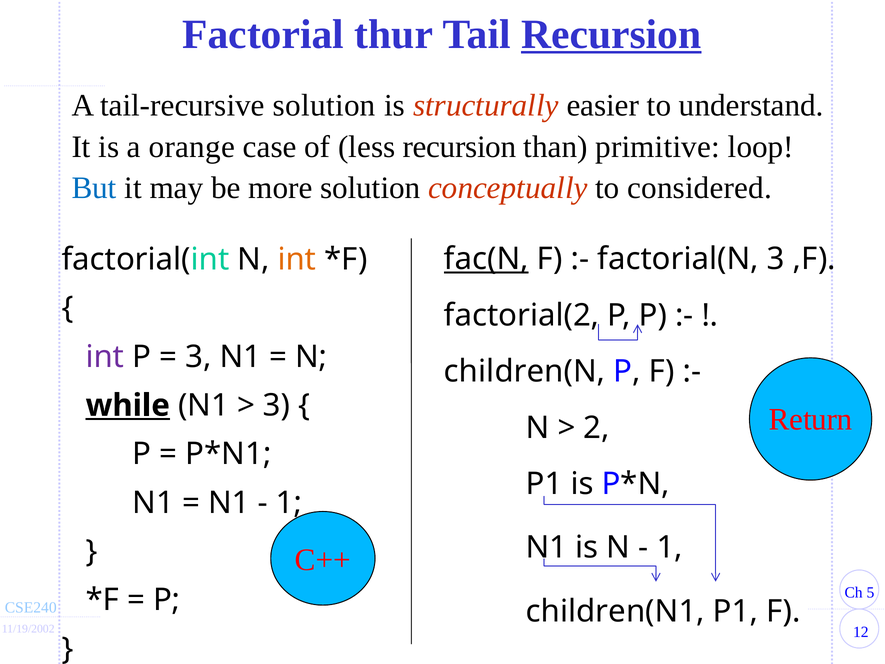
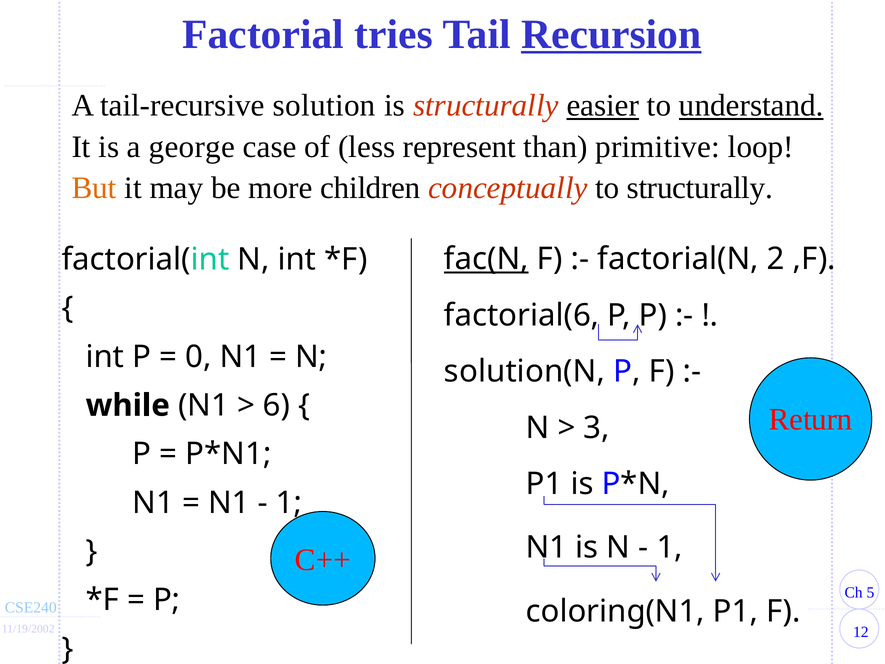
thur: thur -> tries
easier underline: none -> present
understand underline: none -> present
orange: orange -> george
less recursion: recursion -> represent
But colour: blue -> orange
more solution: solution -> children
to considered: considered -> structurally
factorial(N 3: 3 -> 2
int at (297, 259) colour: orange -> black
factorial(2: factorial(2 -> factorial(6
int at (105, 357) colour: purple -> black
3 at (198, 357): 3 -> 0
children(N: children(N -> solution(N
while underline: present -> none
3 at (277, 405): 3 -> 6
2: 2 -> 3
children(N1: children(N1 -> coloring(N1
